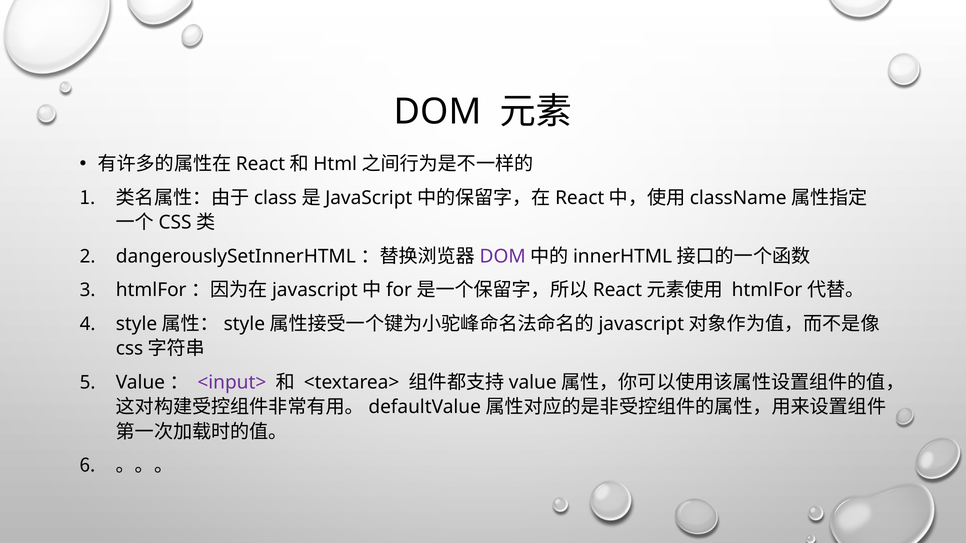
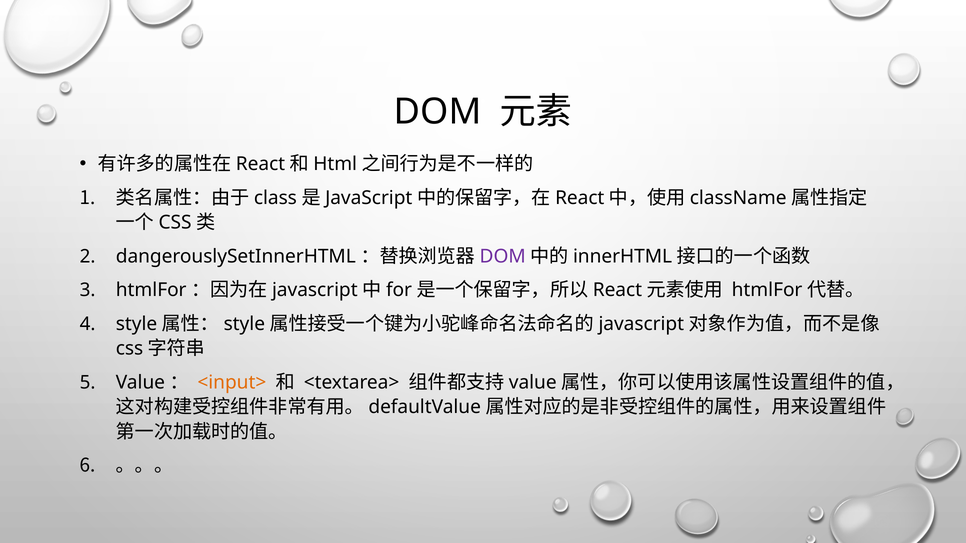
<input> colour: purple -> orange
